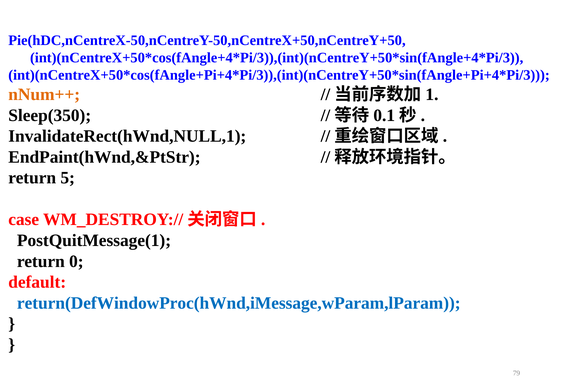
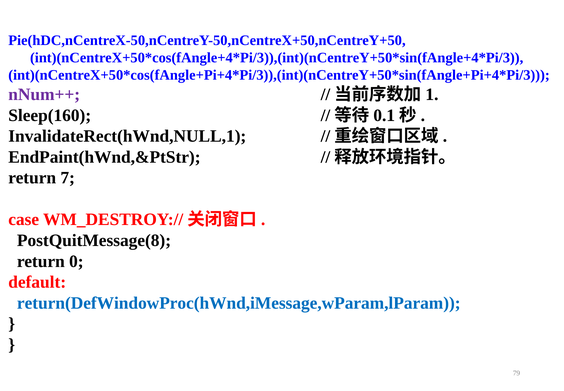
nNum++ colour: orange -> purple
Sleep(350: Sleep(350 -> Sleep(160
5: 5 -> 7
PostQuitMessage(1: PostQuitMessage(1 -> PostQuitMessage(8
